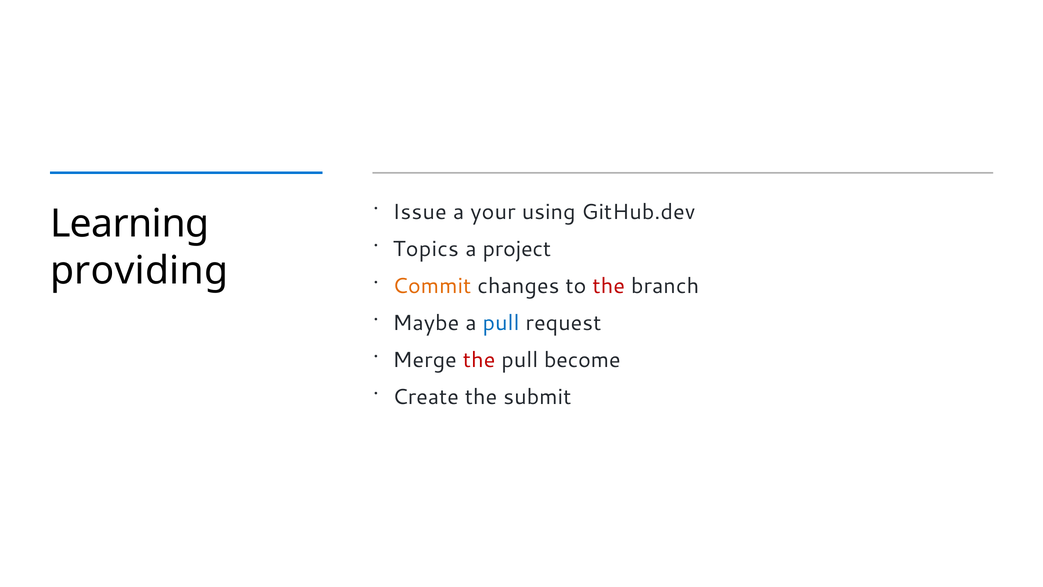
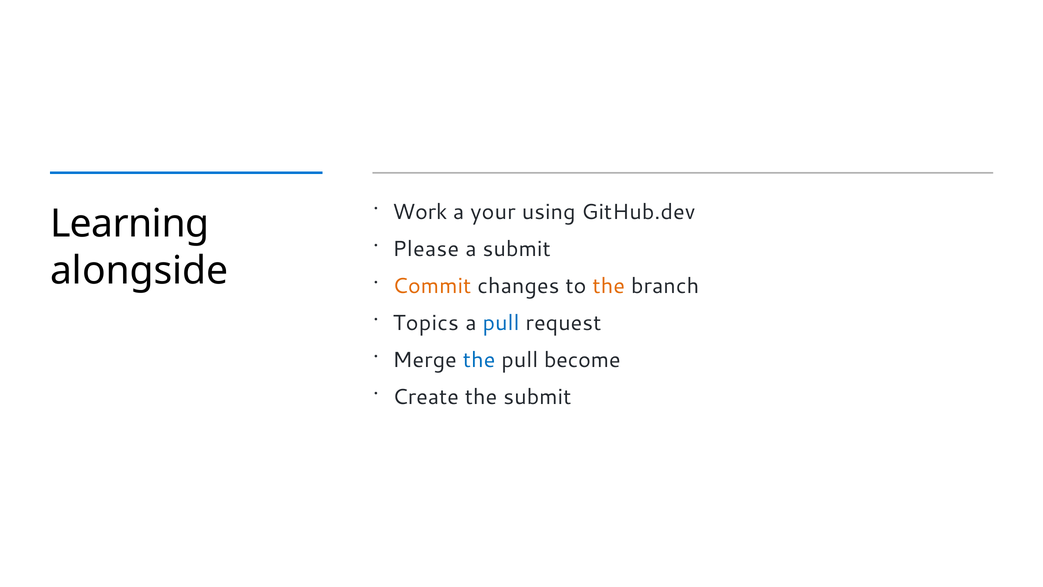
Issue: Issue -> Work
Topics: Topics -> Please
a project: project -> submit
providing: providing -> alongside
the at (609, 286) colour: red -> orange
Maybe: Maybe -> Topics
the at (479, 360) colour: red -> blue
